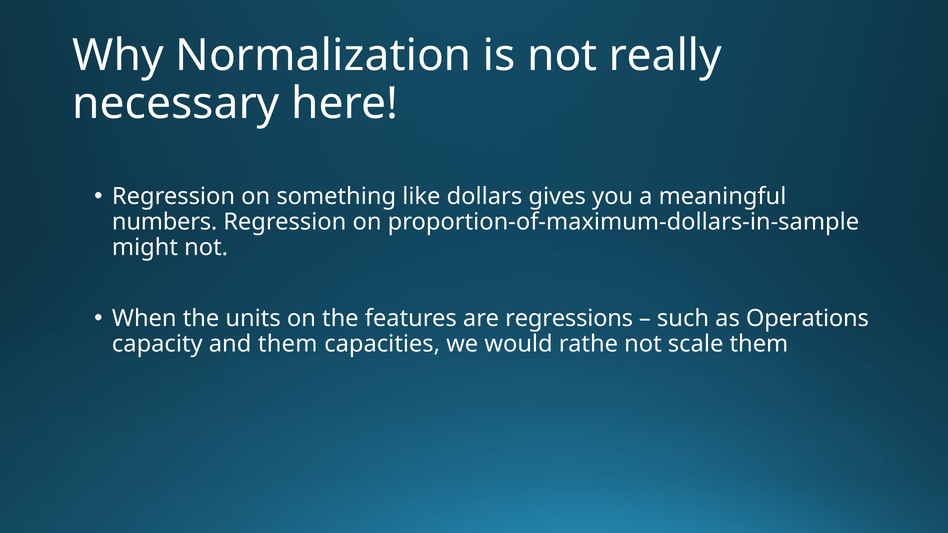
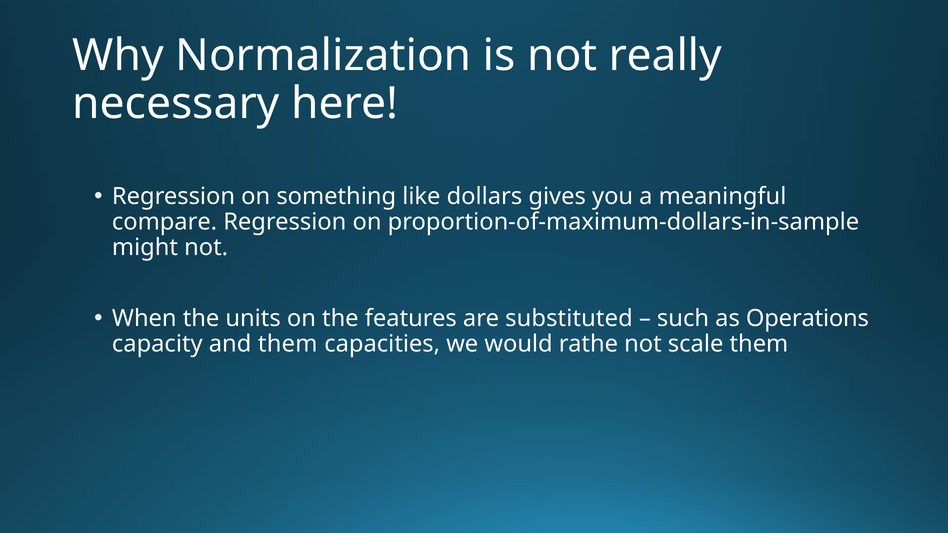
numbers: numbers -> compare
regressions: regressions -> substituted
